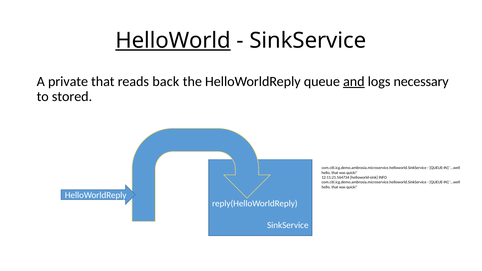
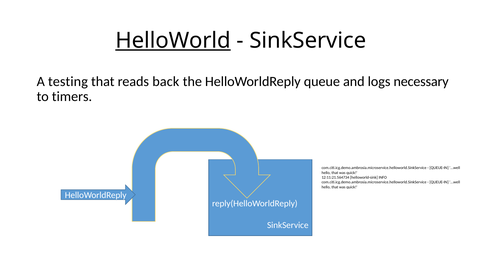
private: private -> testing
and underline: present -> none
stored: stored -> timers
